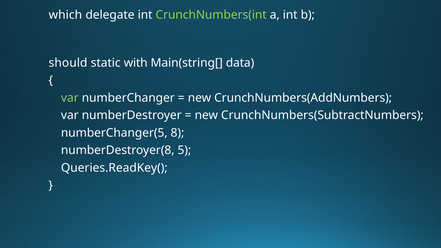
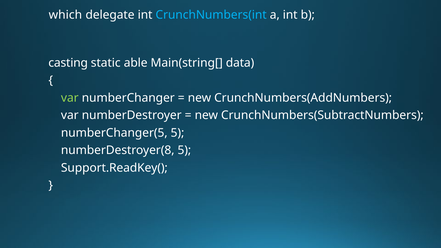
CrunchNumbers(int colour: light green -> light blue
should: should -> casting
with: with -> able
numberChanger(5 8: 8 -> 5
Queries.ReadKey(: Queries.ReadKey( -> Support.ReadKey(
